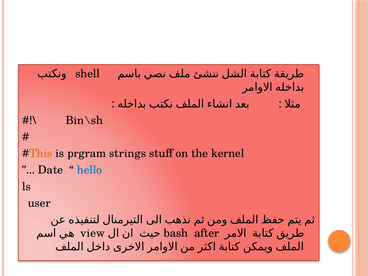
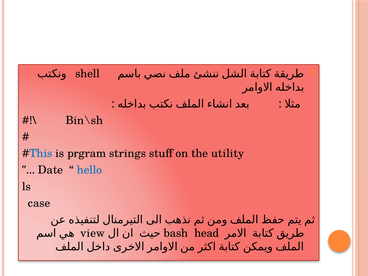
This colour: orange -> blue
kernel: kernel -> utility
user: user -> case
after: after -> head
